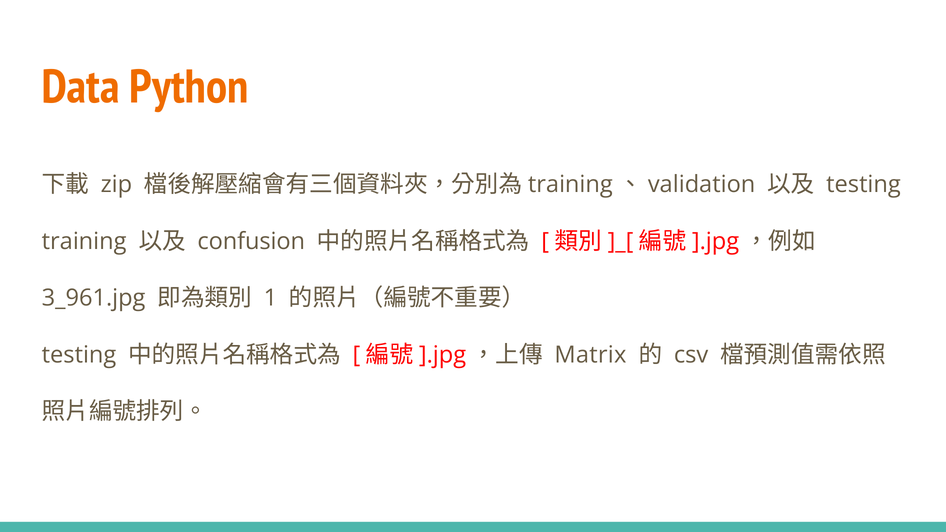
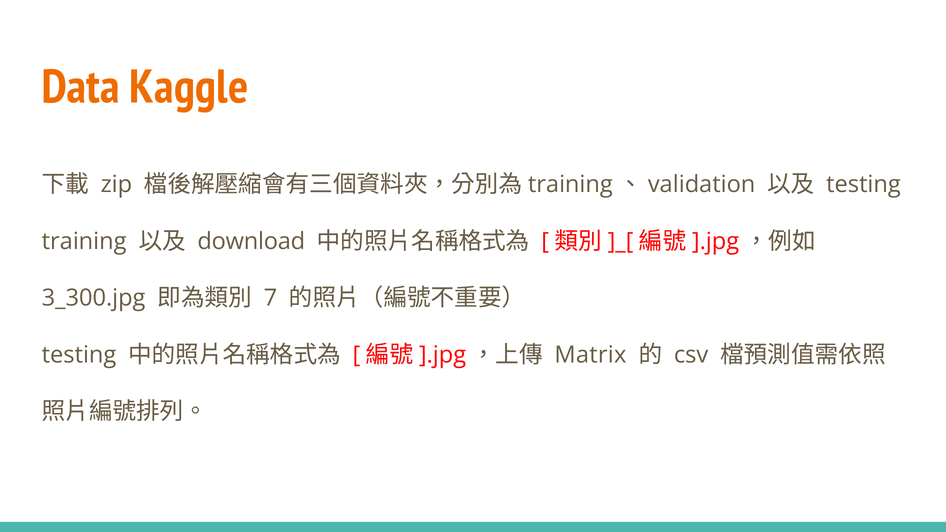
Python: Python -> Kaggle
confusion: confusion -> download
3_961.jpg: 3_961.jpg -> 3_300.jpg
1: 1 -> 7
